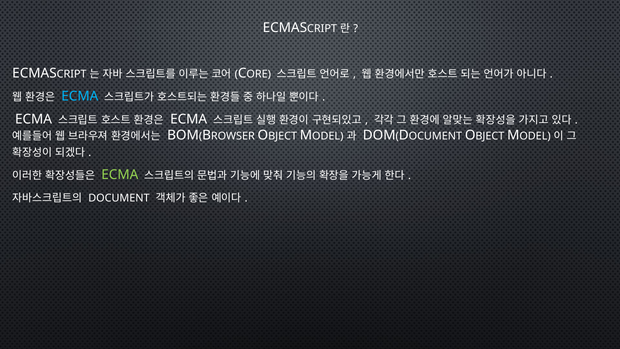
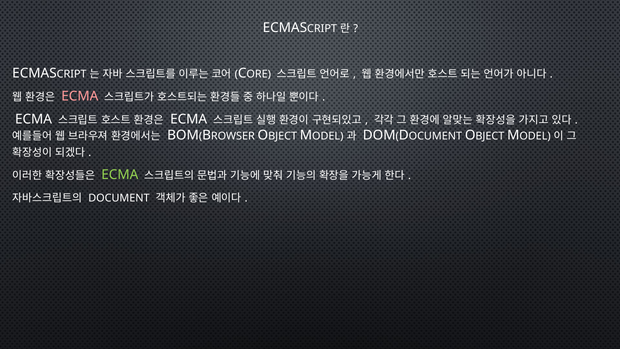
ECMA at (80, 96) colour: light blue -> pink
